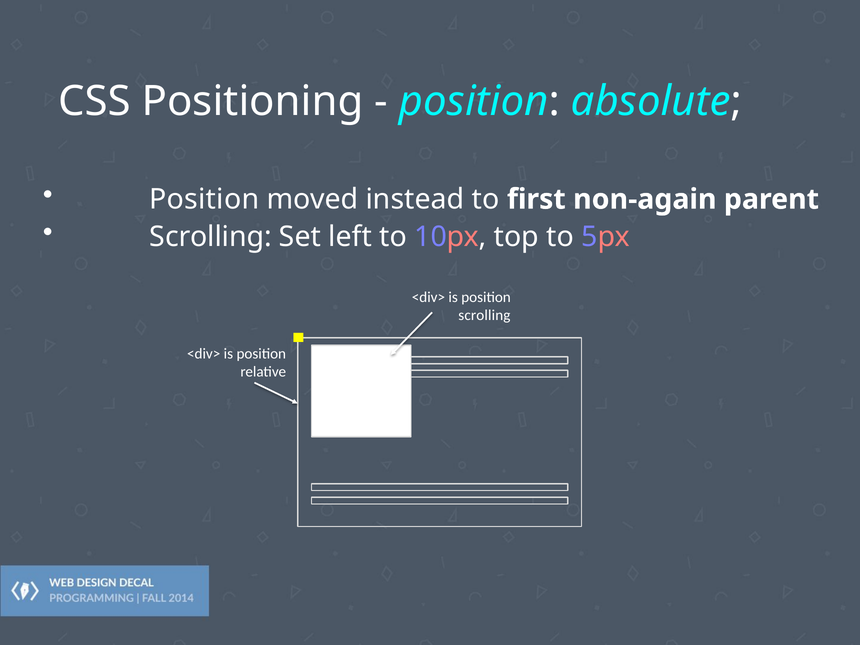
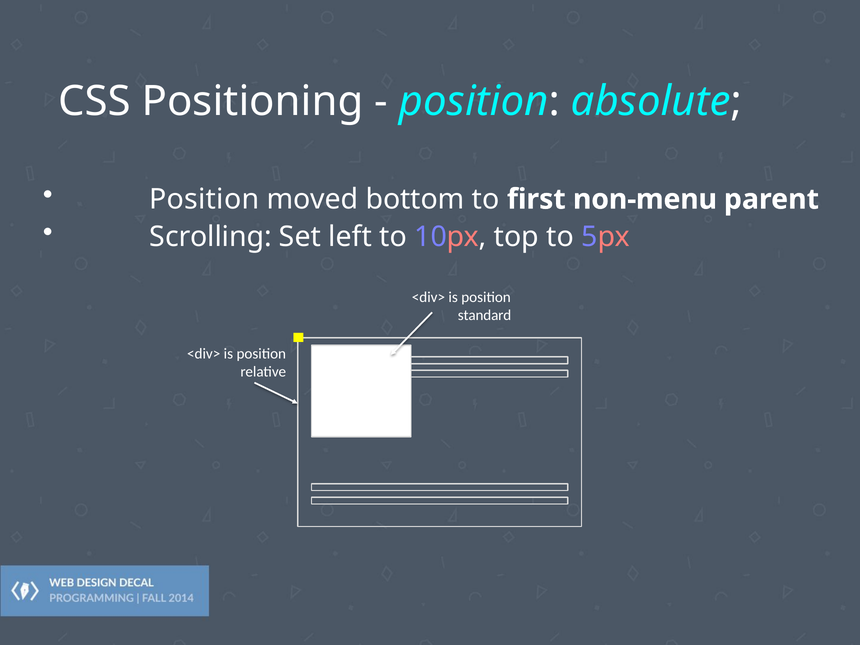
instead: instead -> bottom
non-again: non-again -> non-menu
scrolling at (484, 315): scrolling -> standard
